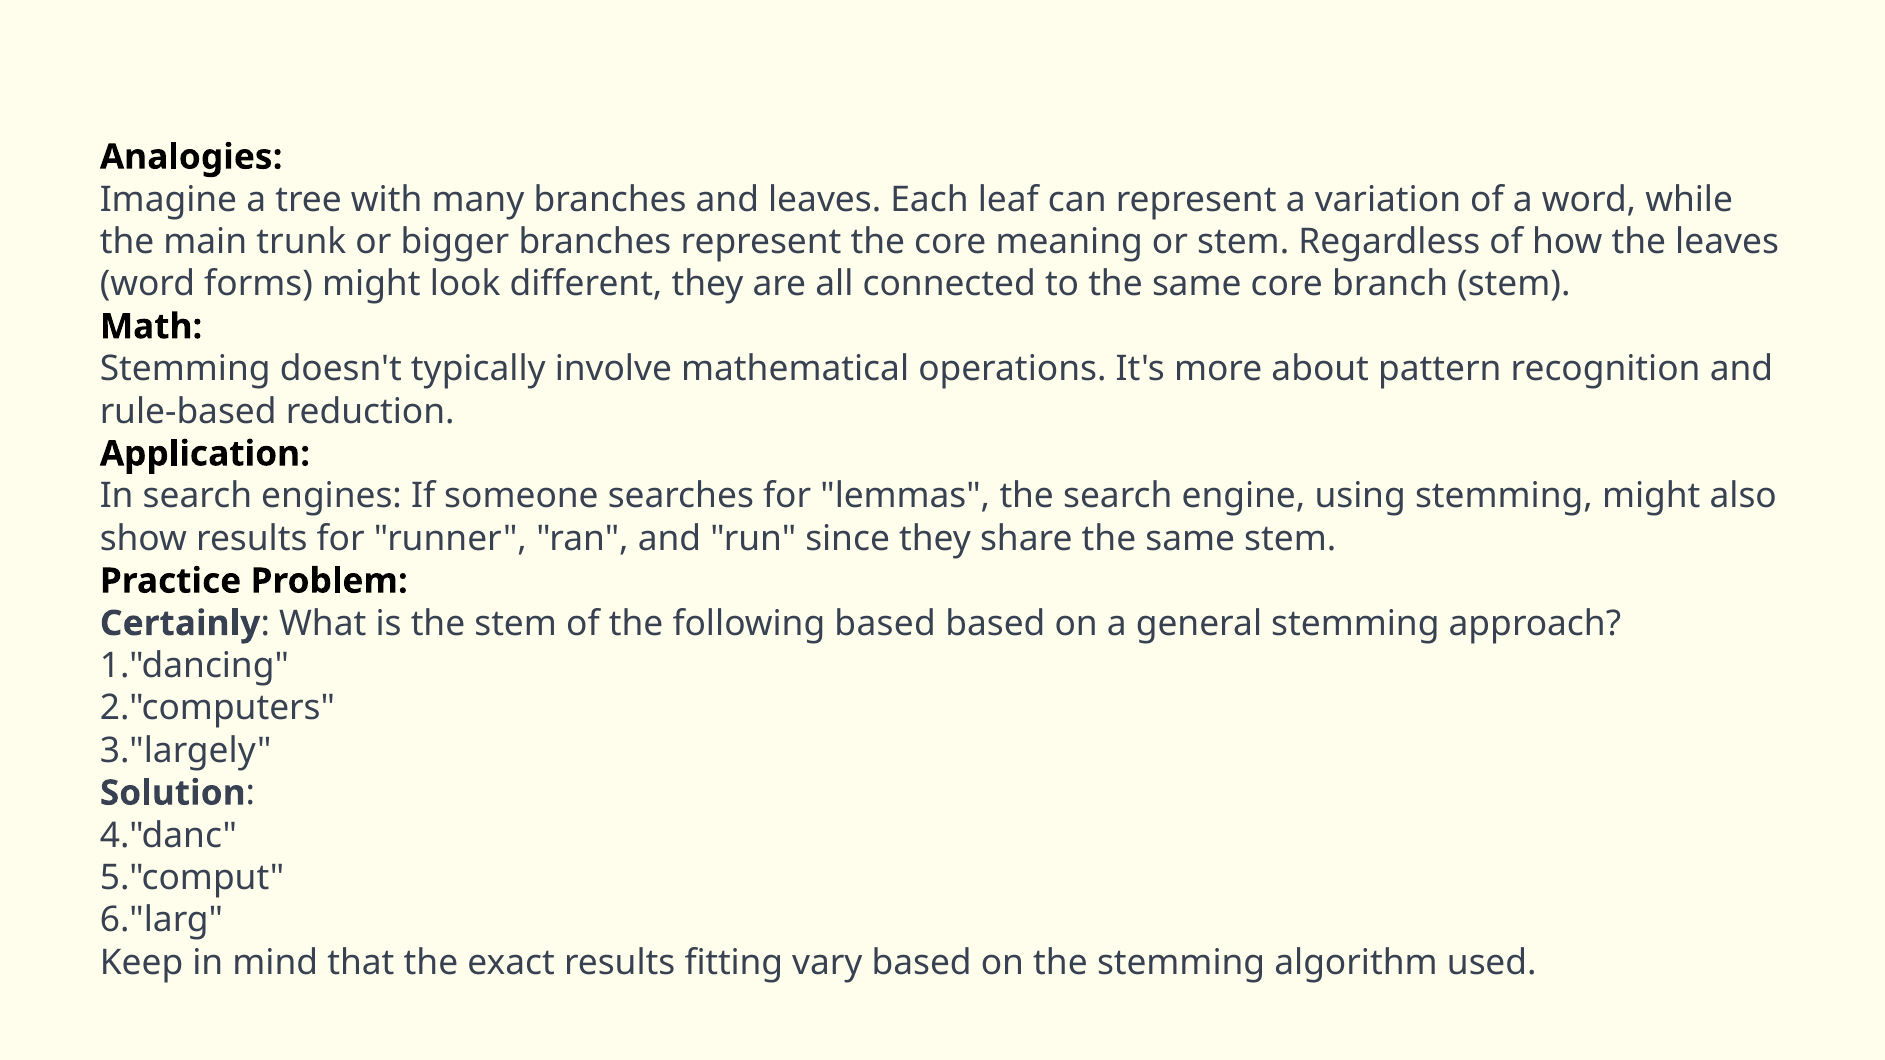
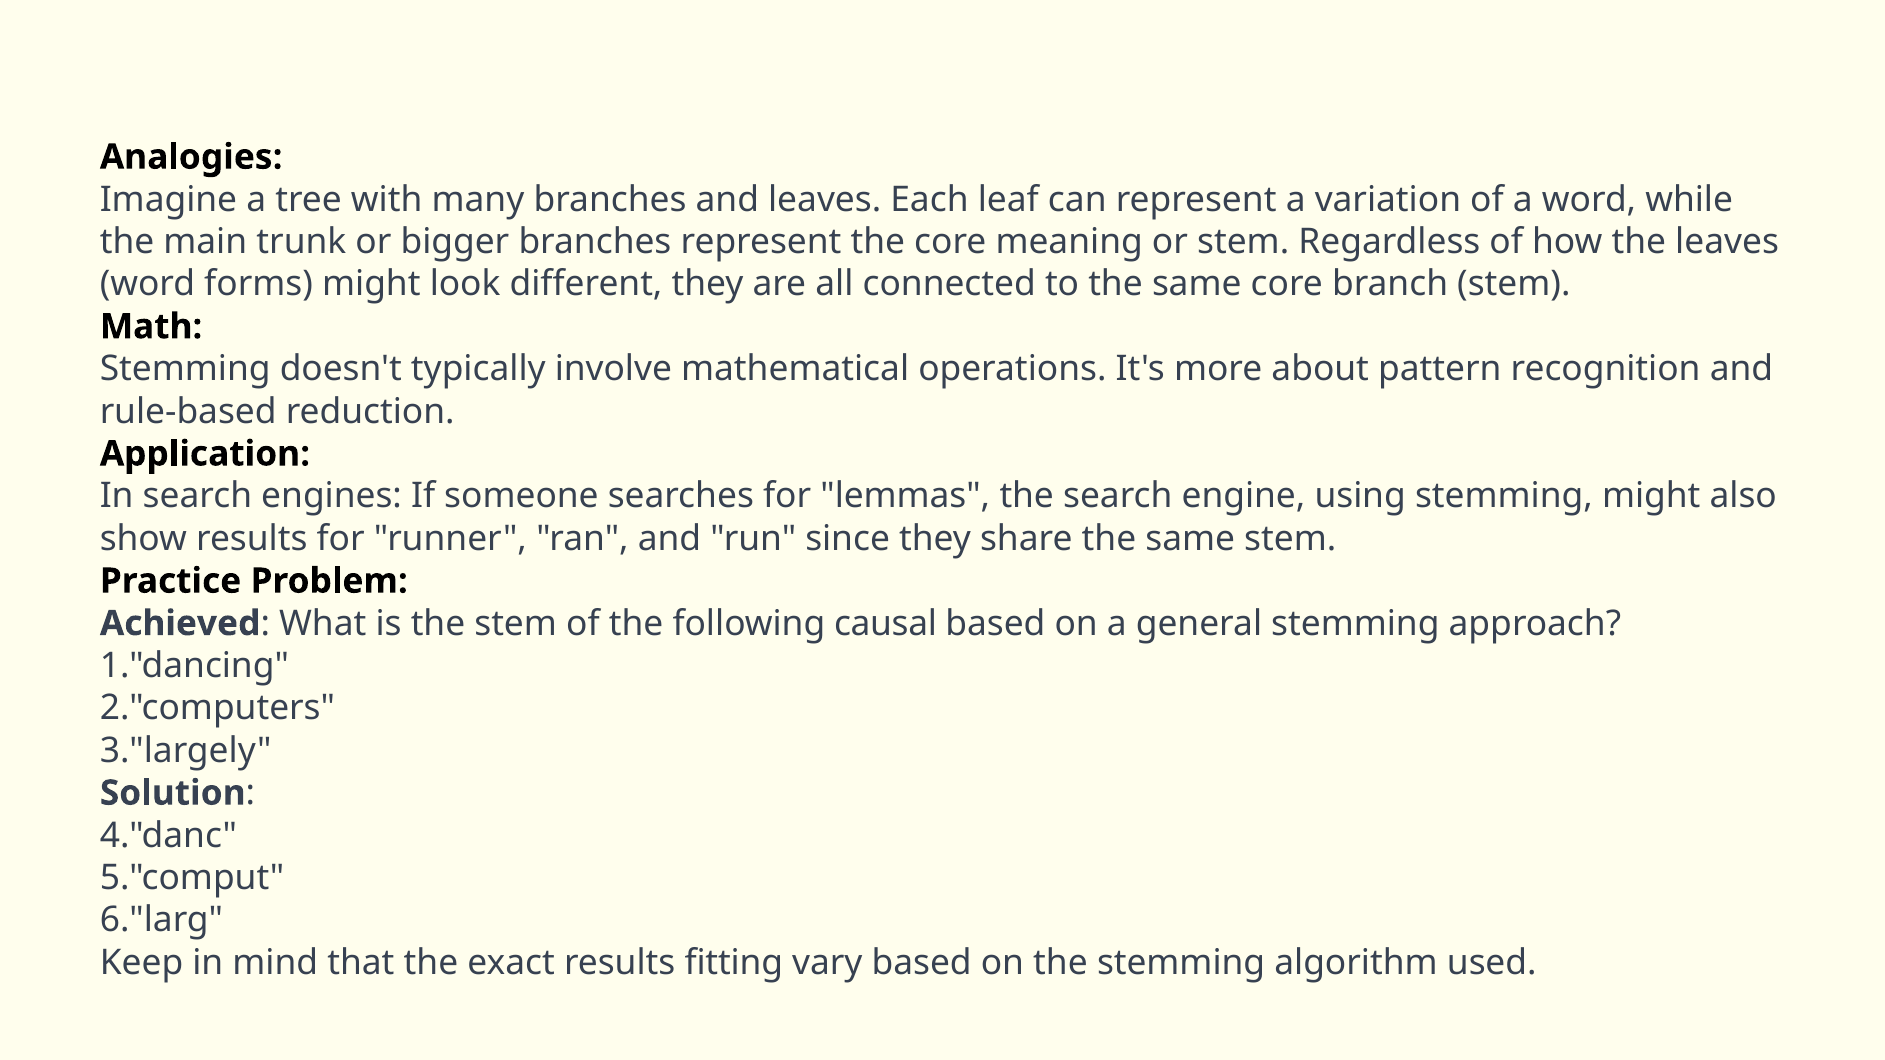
Certainly: Certainly -> Achieved
following based: based -> causal
